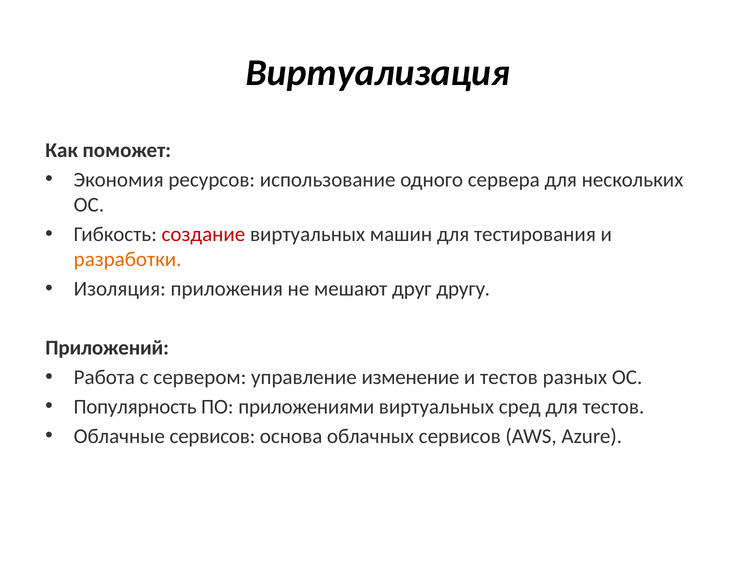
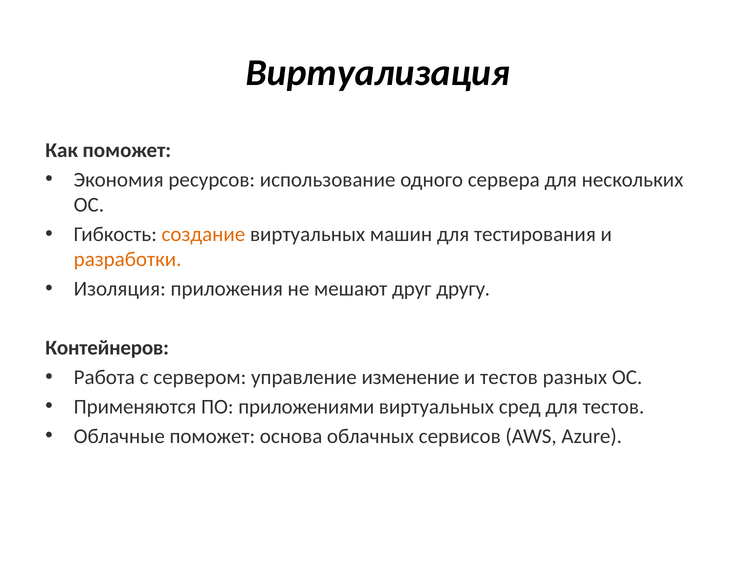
создание colour: red -> orange
Приложений: Приложений -> Контейнеров
Популярность: Популярность -> Применяются
Облачные сервисов: сервисов -> поможет
